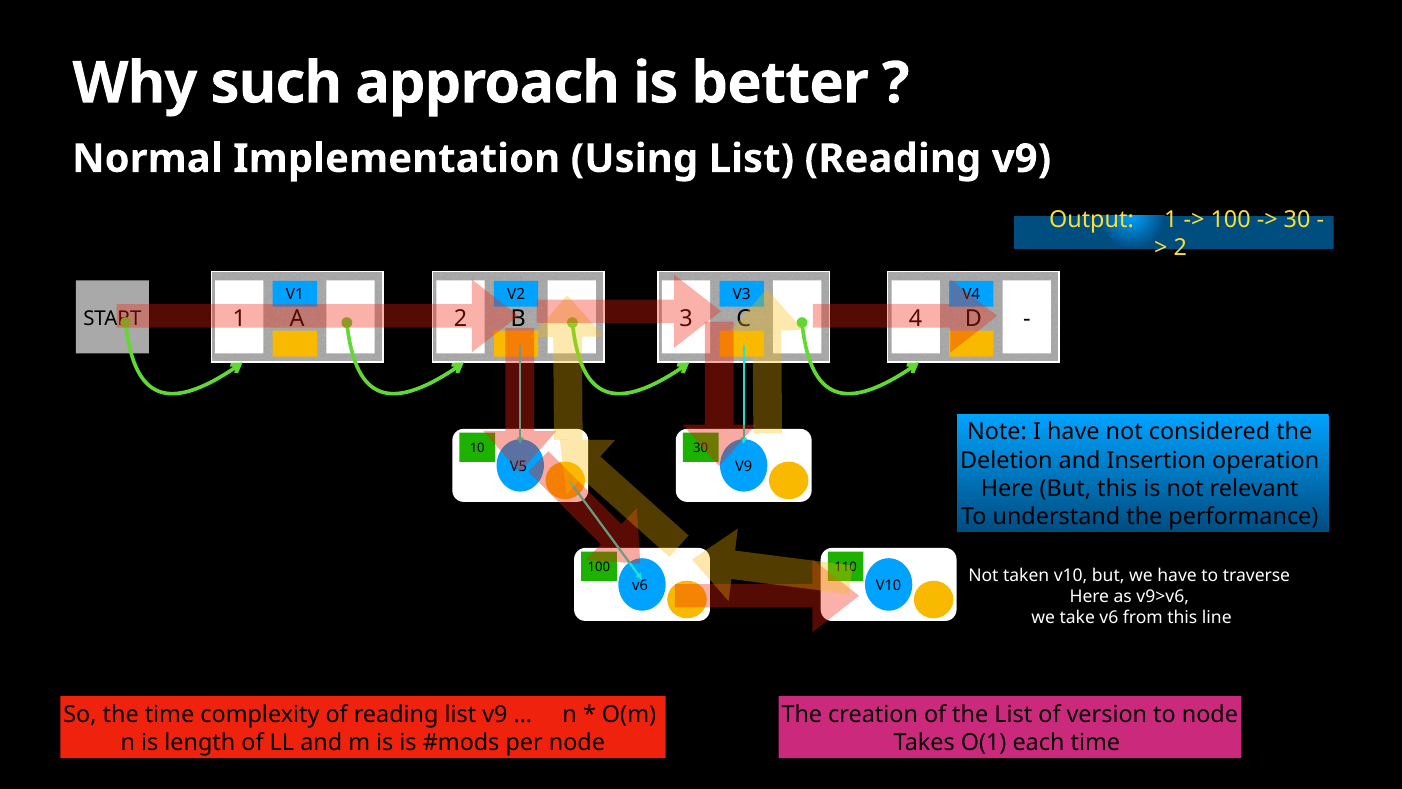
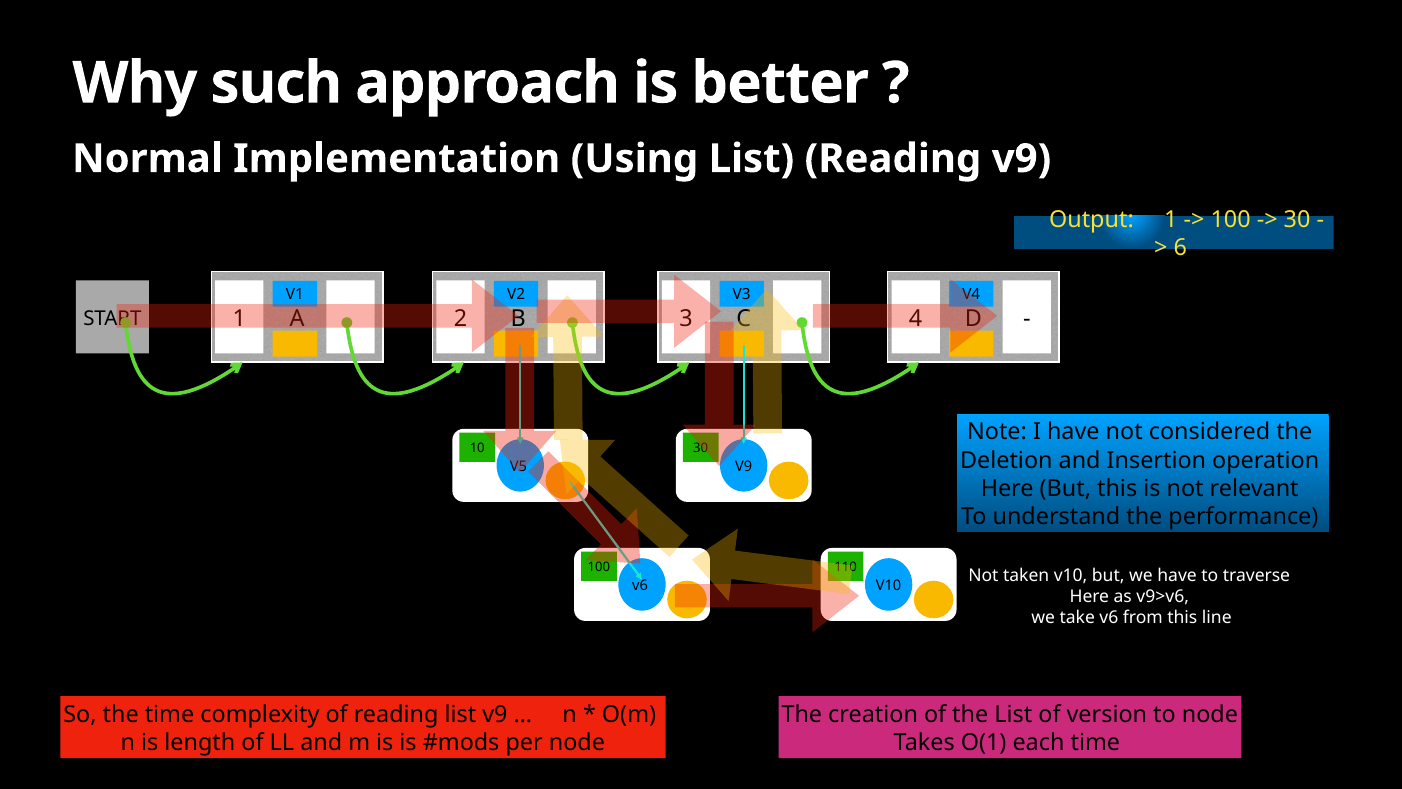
2 at (1180, 248): 2 -> 6
